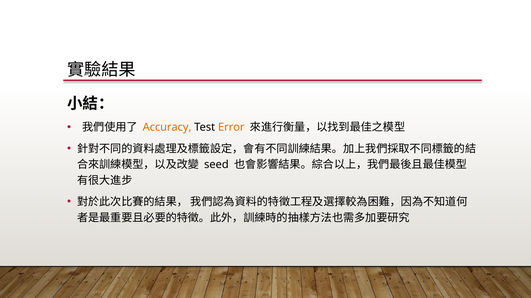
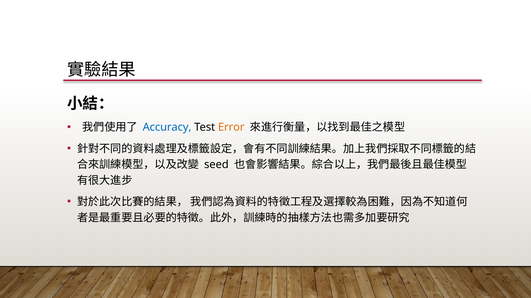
Accuracy colour: orange -> blue
